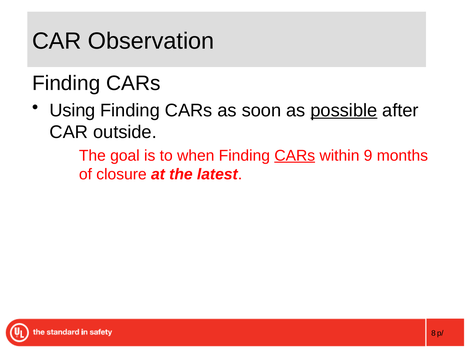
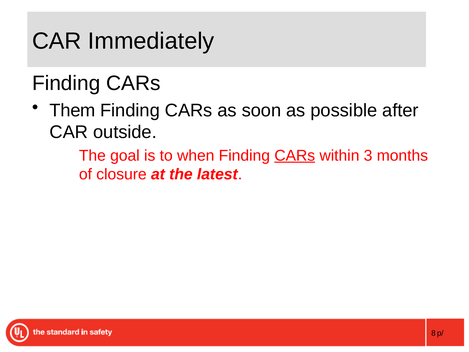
Observation: Observation -> Immediately
Using: Using -> Them
possible underline: present -> none
9: 9 -> 3
